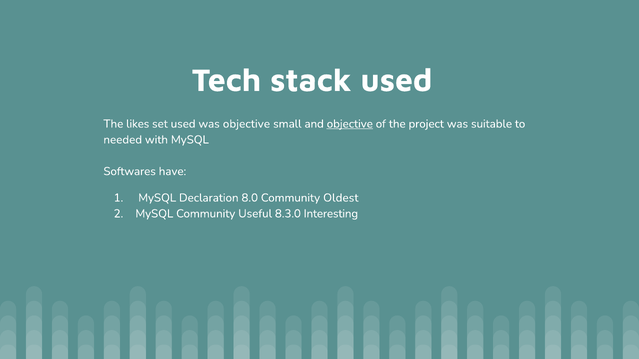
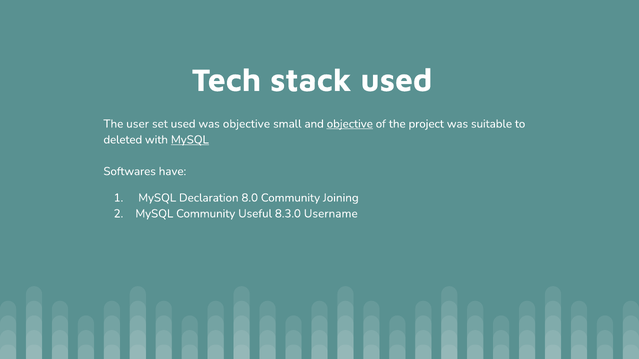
likes: likes -> user
needed: needed -> deleted
MySQL at (190, 140) underline: none -> present
Oldest: Oldest -> Joining
Interesting: Interesting -> Username
